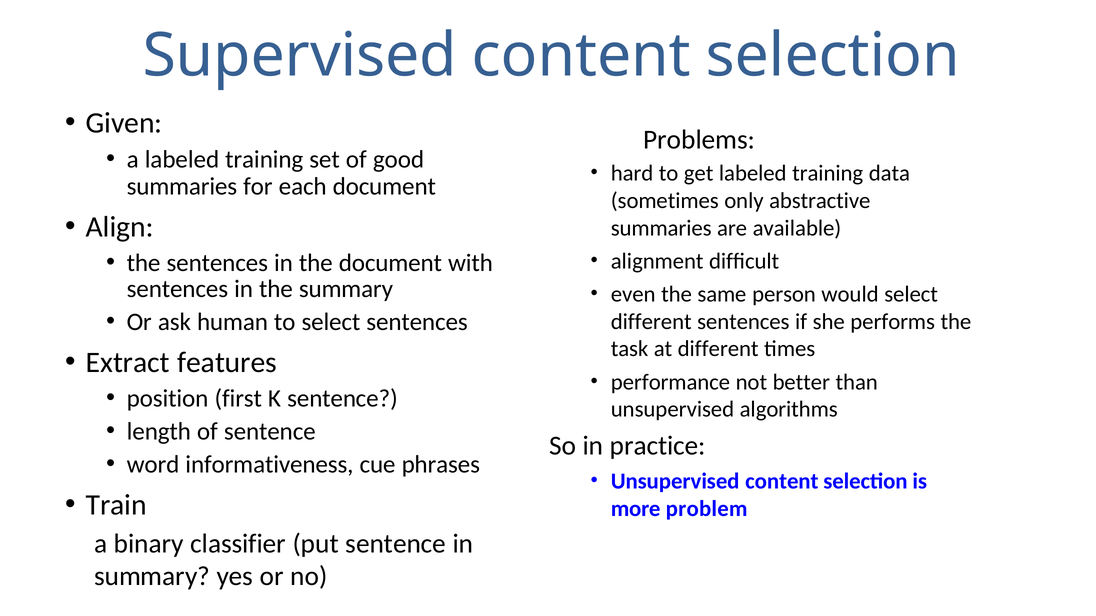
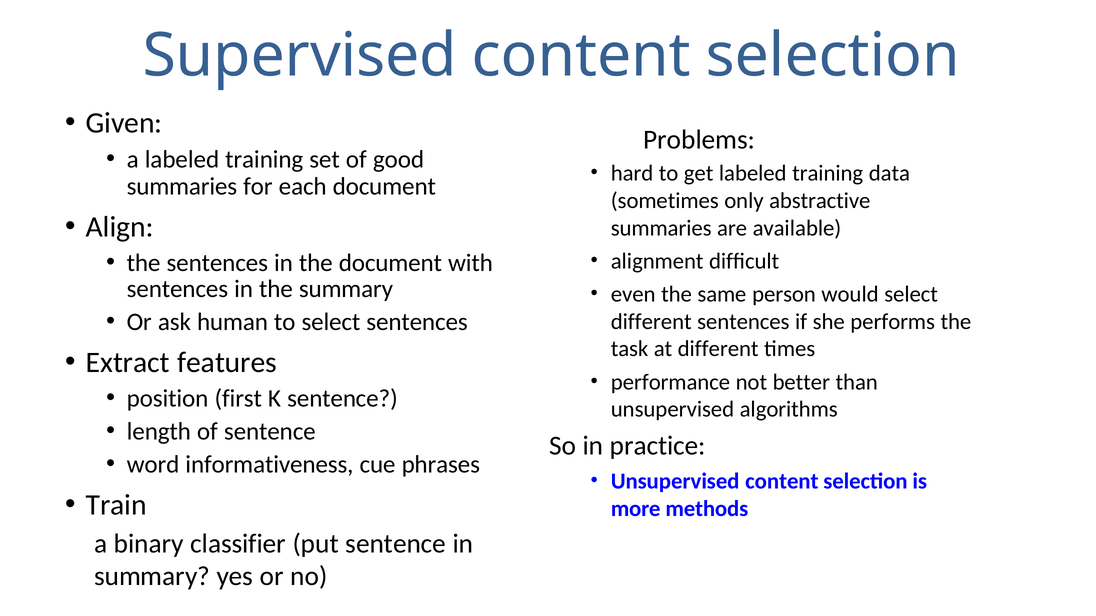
problem: problem -> methods
